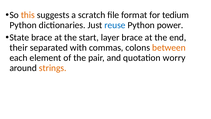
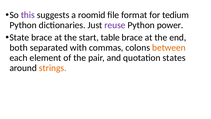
this colour: orange -> purple
scratch: scratch -> roomid
reuse colour: blue -> purple
layer: layer -> table
their: their -> both
worry: worry -> states
